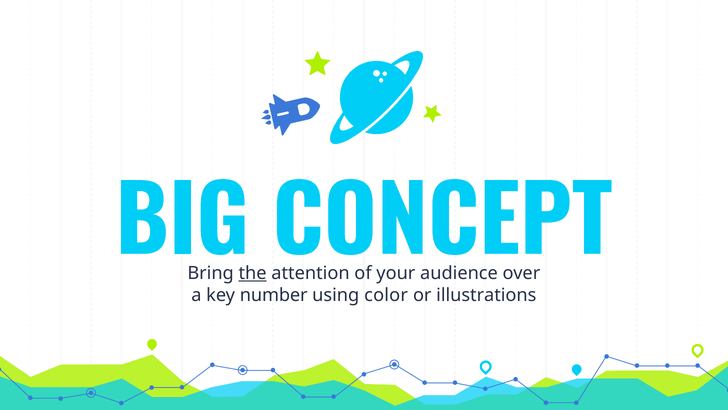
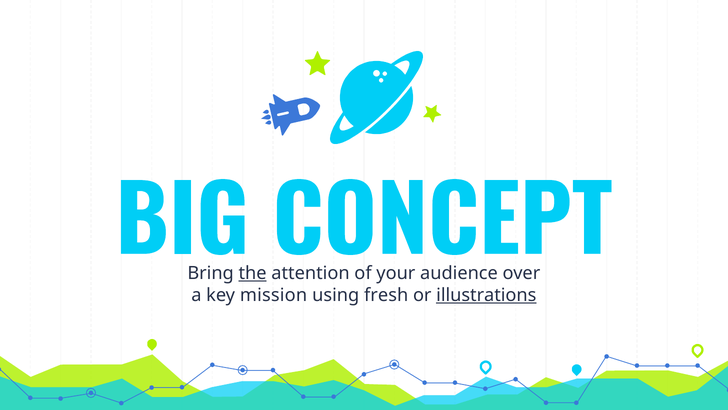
number: number -> mission
color: color -> fresh
illustrations underline: none -> present
